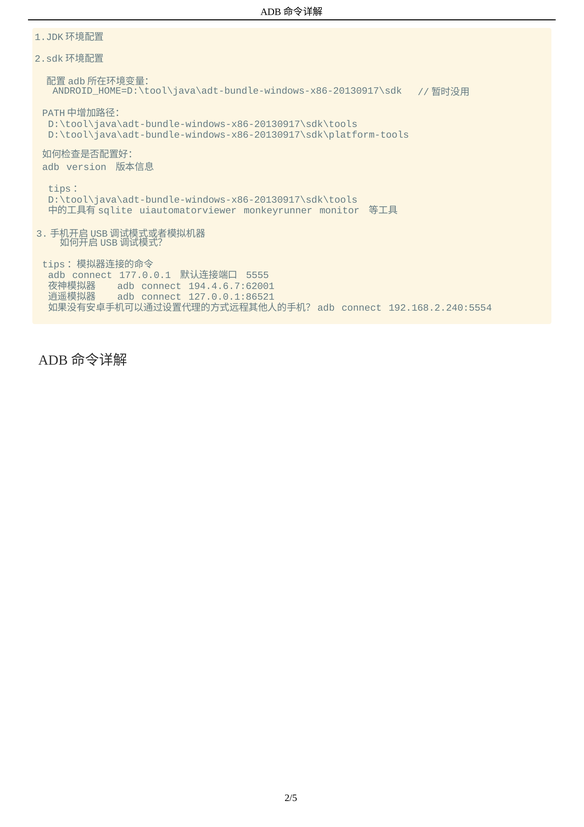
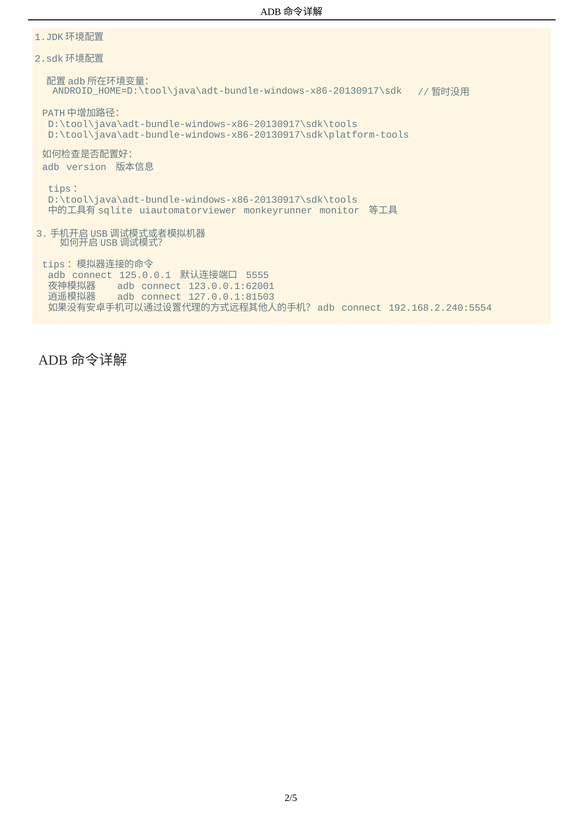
177.0.0.1: 177.0.0.1 -> 125.0.0.1
194.4.6.7:62001: 194.4.6.7:62001 -> 123.0.0.1:62001
127.0.0.1:86521: 127.0.0.1:86521 -> 127.0.0.1:81503
